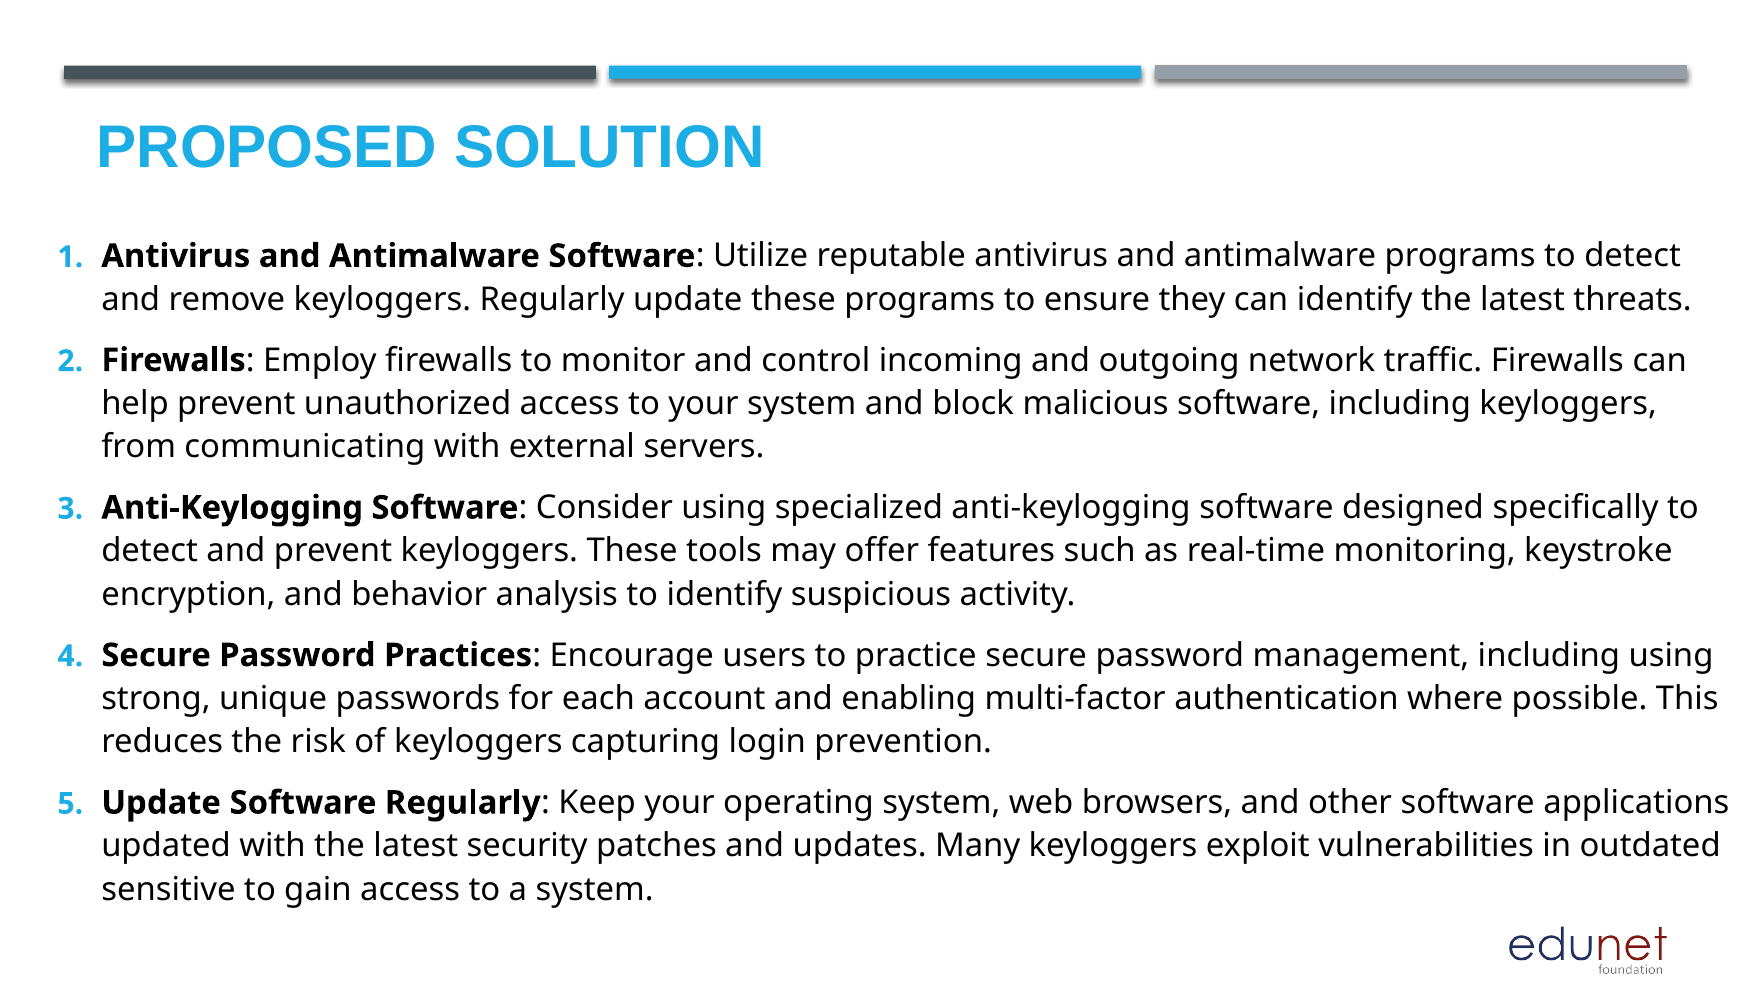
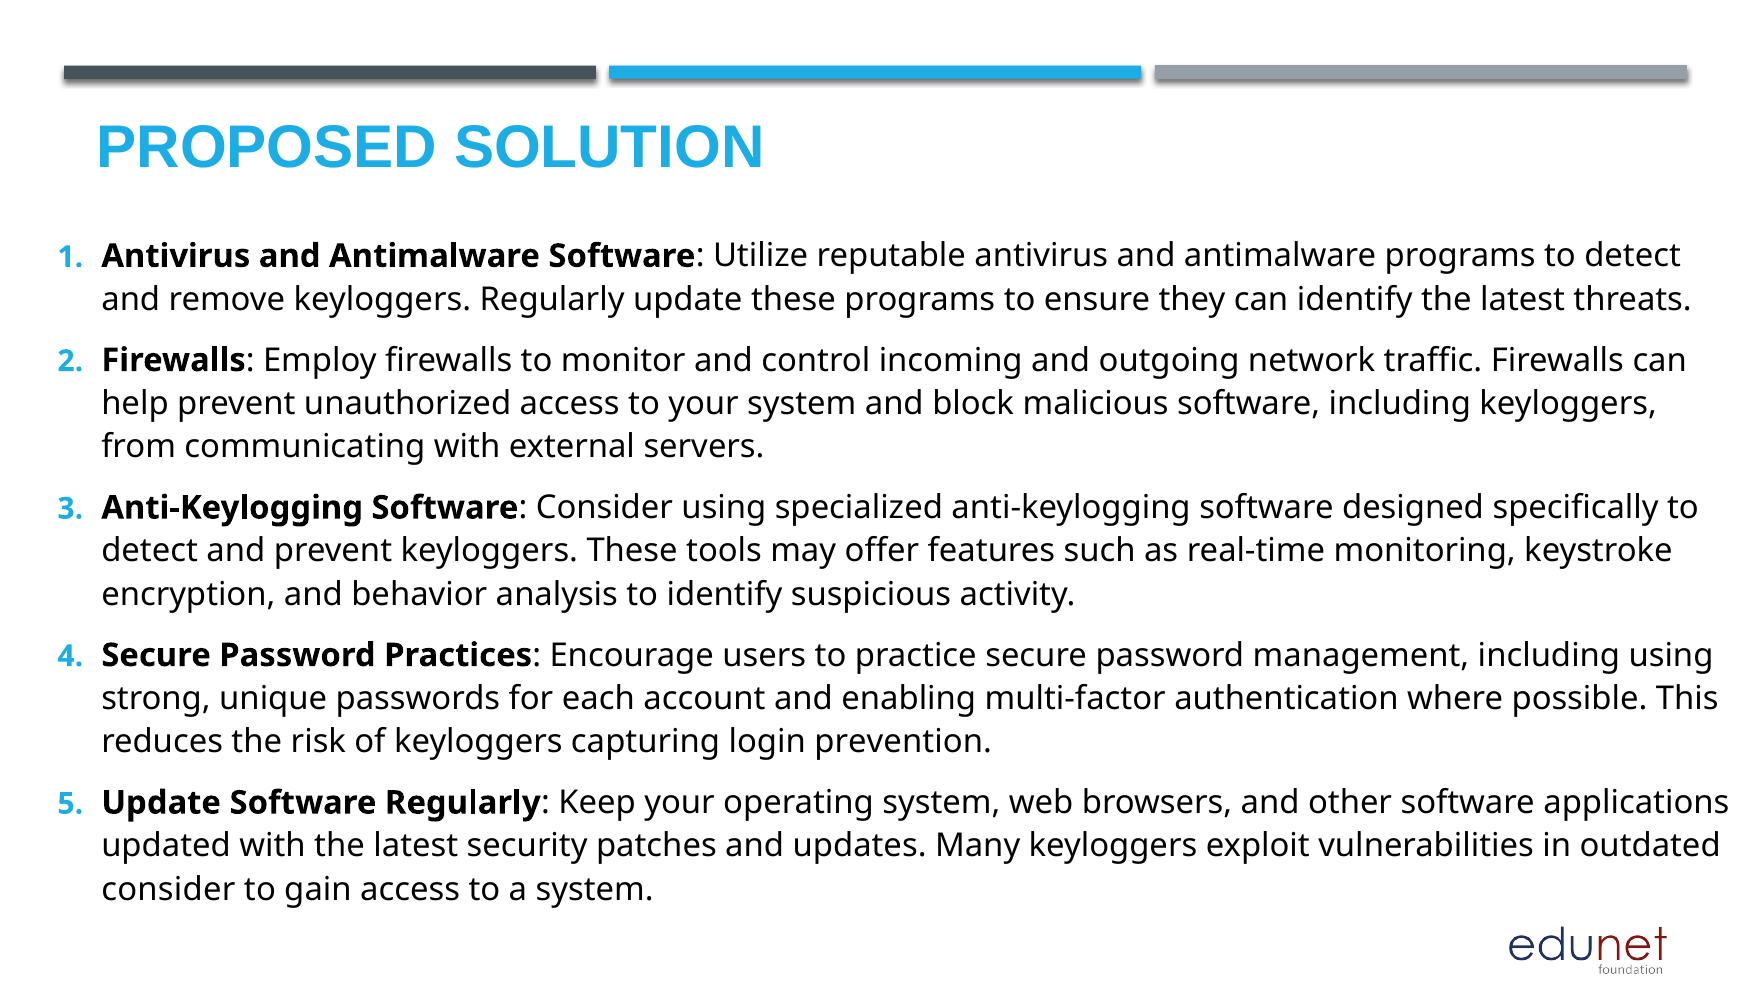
sensitive at (168, 889): sensitive -> consider
